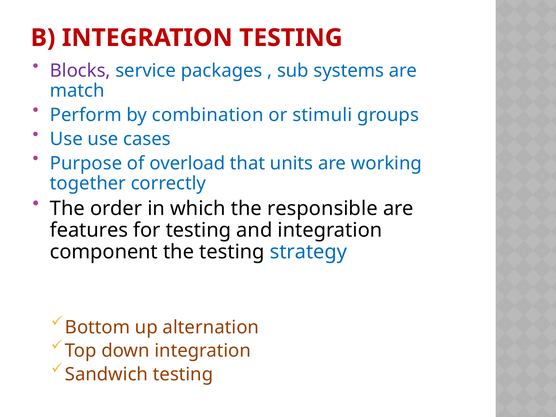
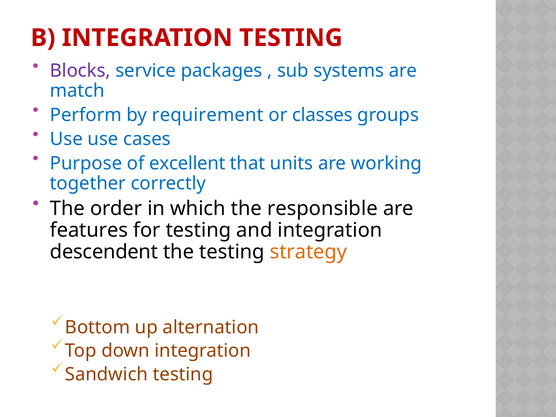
combination: combination -> requirement
stimuli: stimuli -> classes
overload: overload -> excellent
component: component -> descendent
strategy colour: blue -> orange
